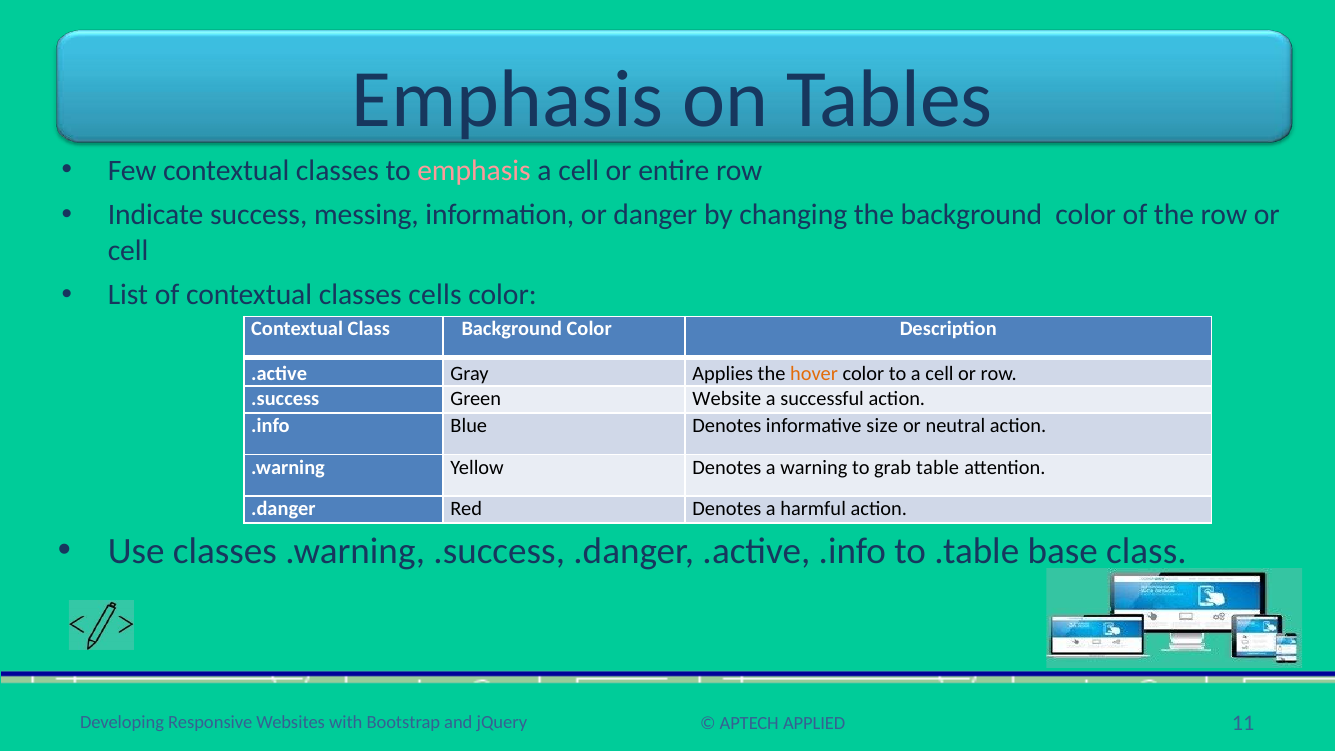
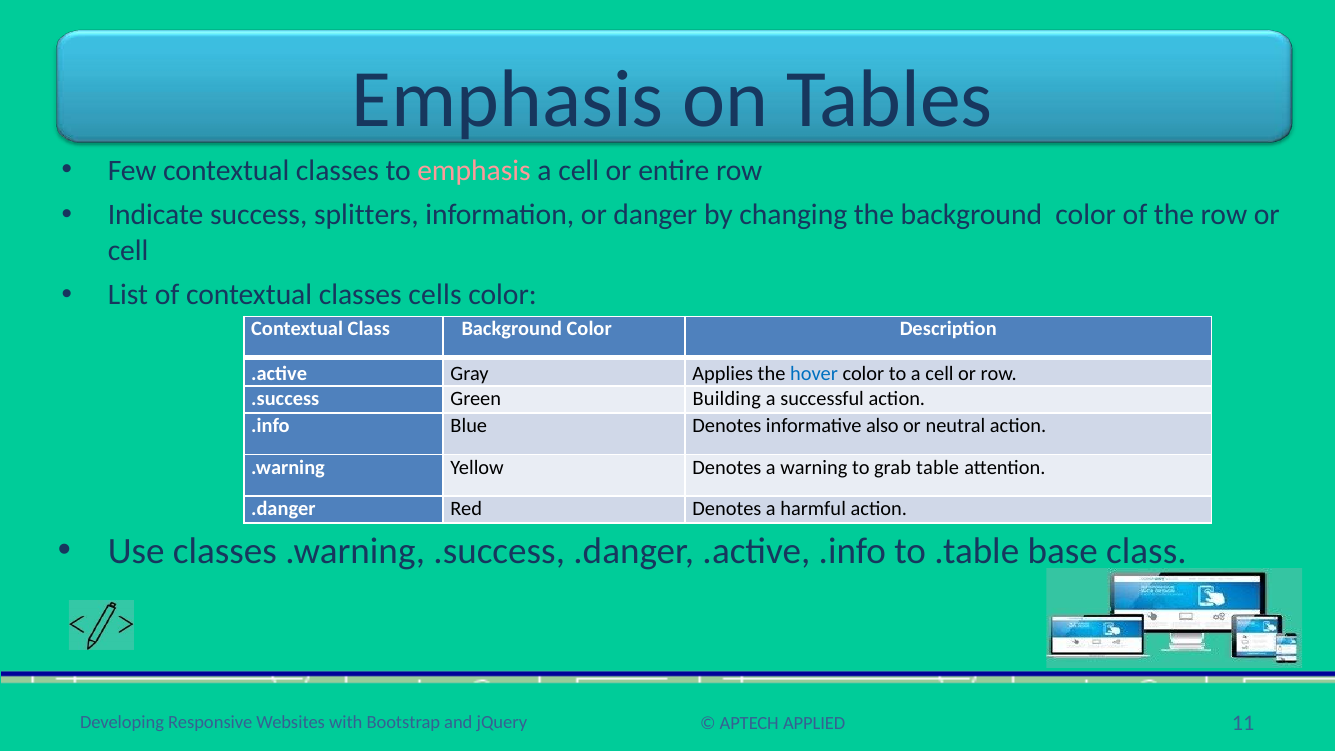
messing: messing -> splitters
hover colour: orange -> blue
Website: Website -> Building
size: size -> also
